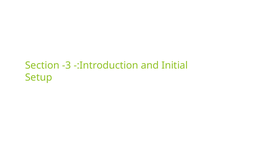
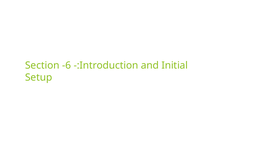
-3: -3 -> -6
